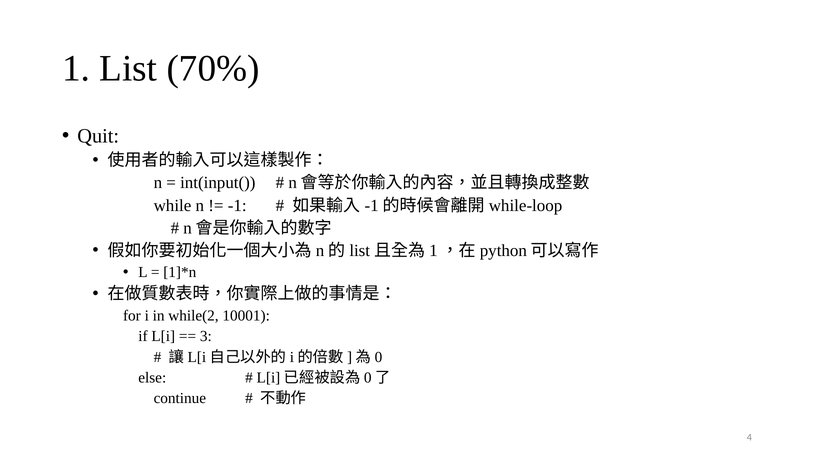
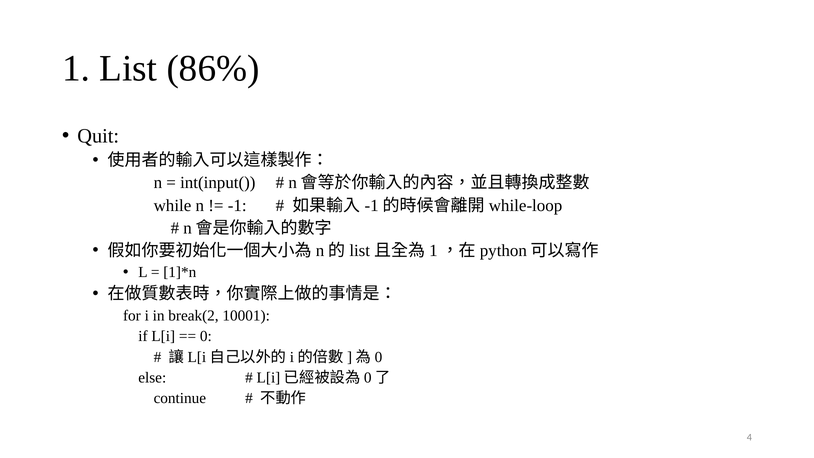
70%: 70% -> 86%
while(2: while(2 -> break(2
3: 3 -> 0
